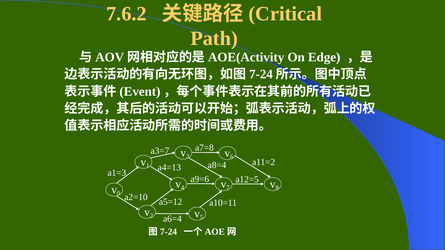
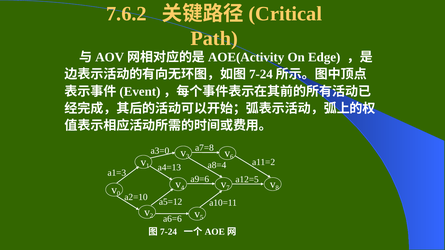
a3=7: a3=7 -> a3=0
a6=4: a6=4 -> a6=6
